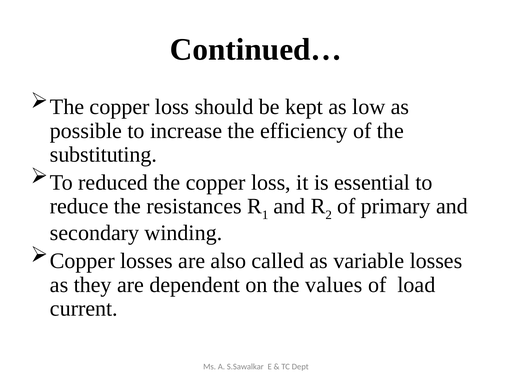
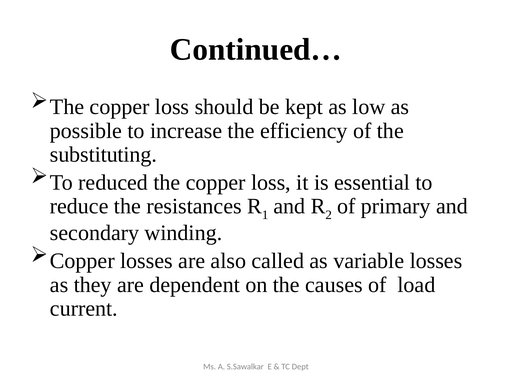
values: values -> causes
